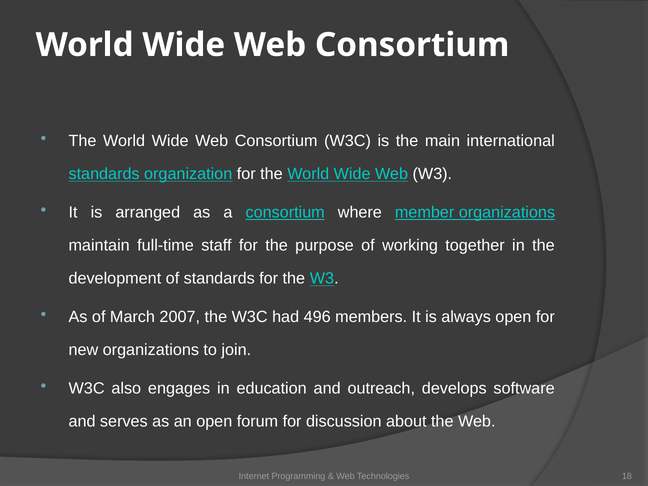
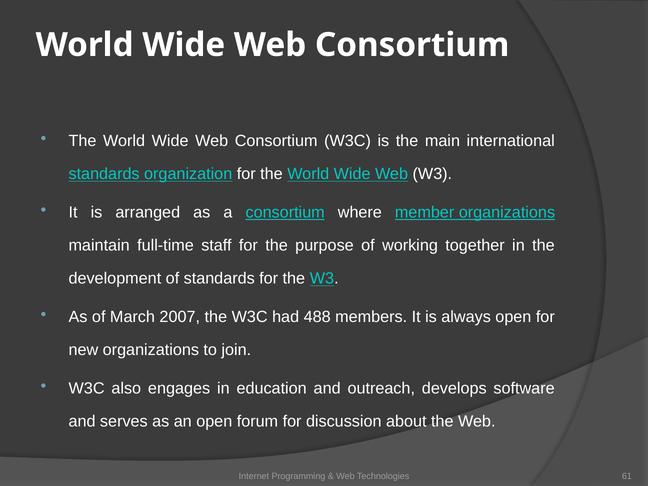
496: 496 -> 488
18: 18 -> 61
